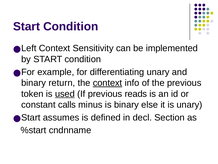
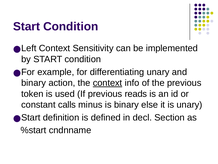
return: return -> action
used underline: present -> none
assumes: assumes -> definition
